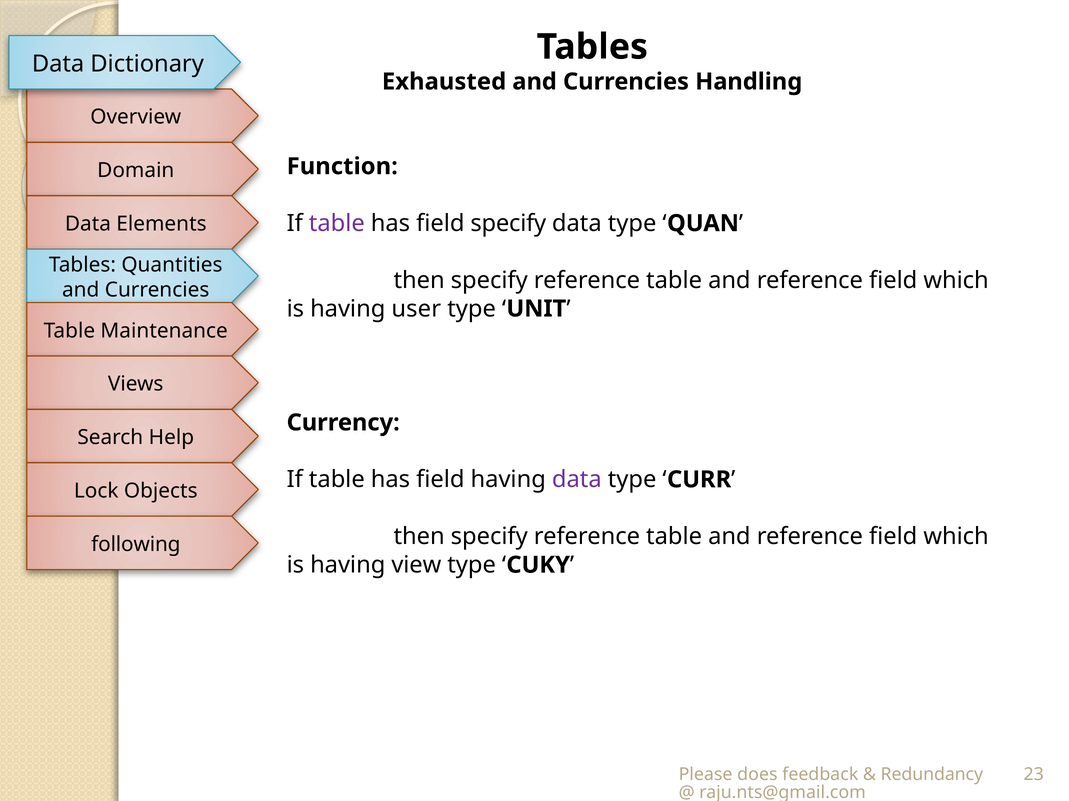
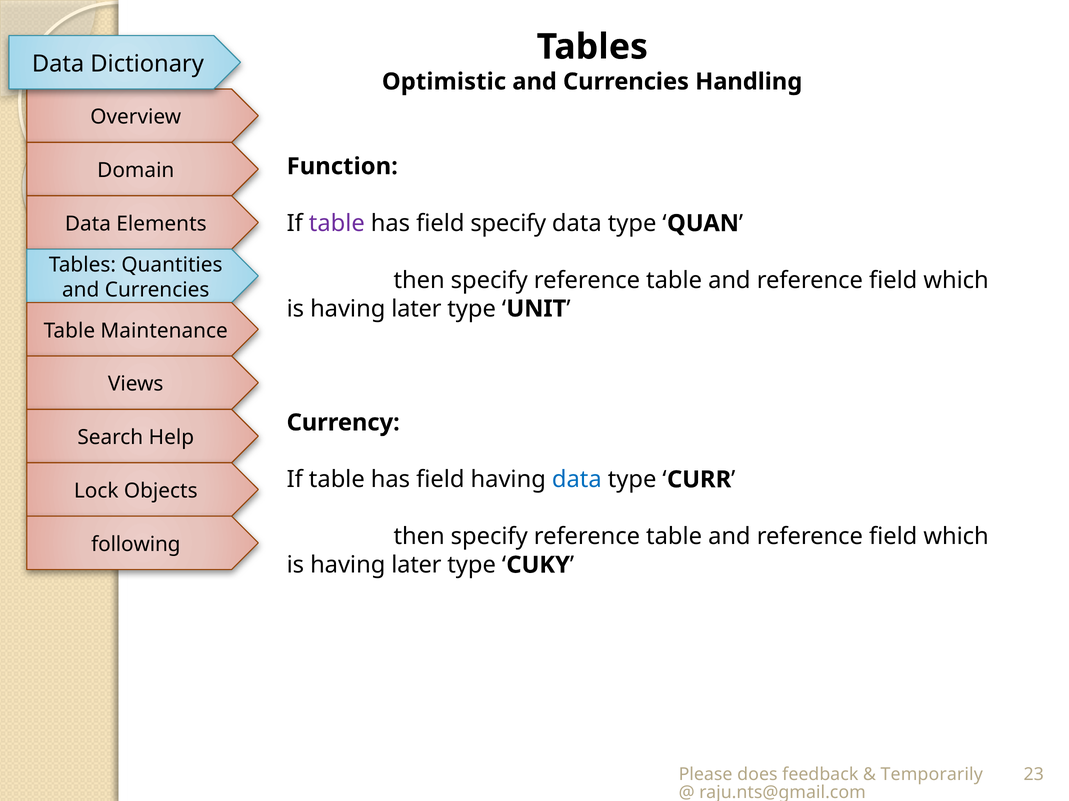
Exhausted: Exhausted -> Optimistic
user at (416, 309): user -> later
data at (577, 480) colour: purple -> blue
view at (416, 565): view -> later
Redundancy: Redundancy -> Temporarily
